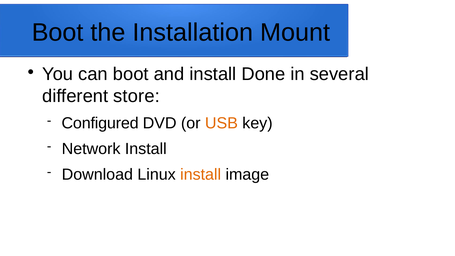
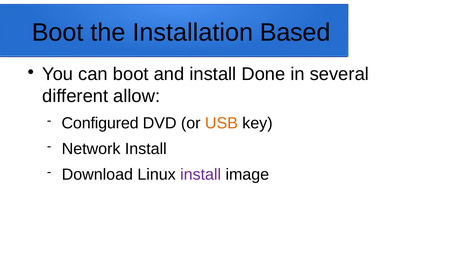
Mount: Mount -> Based
store: store -> allow
install at (201, 174) colour: orange -> purple
